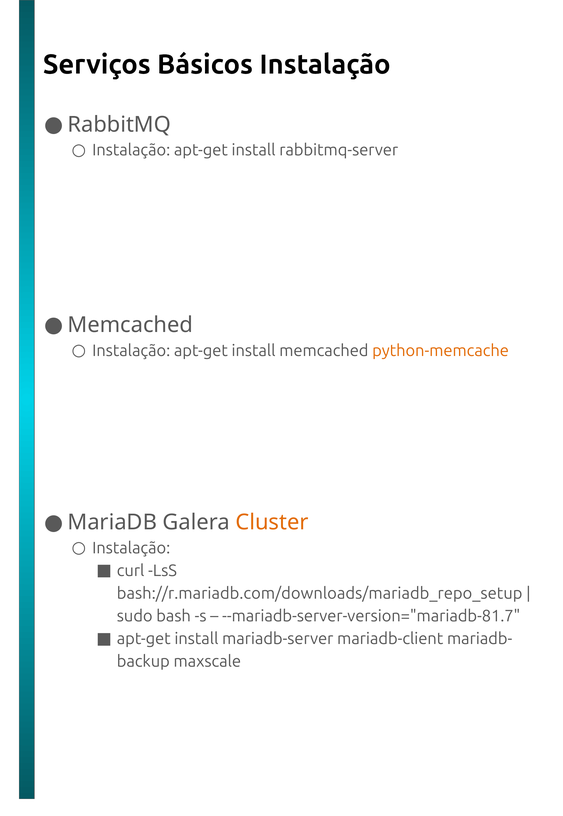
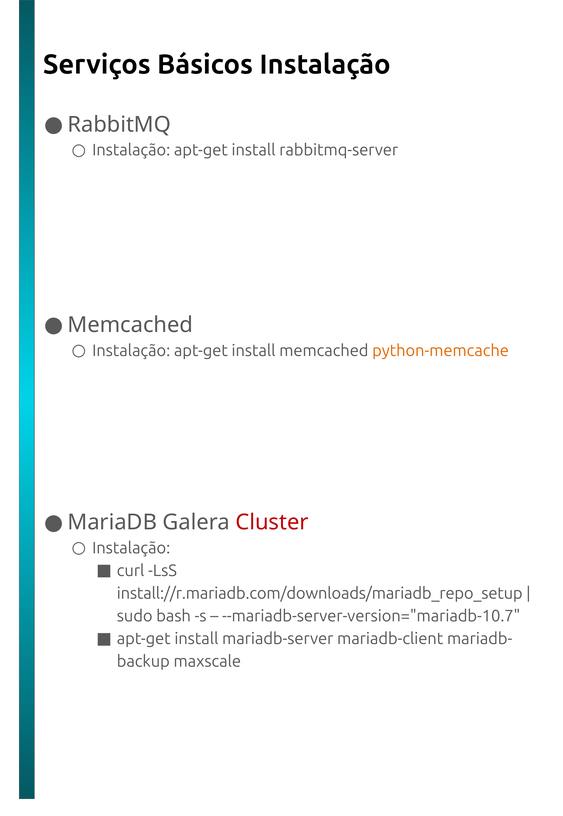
Cluster colour: orange -> red
bash://r.mariadb.com/downloads/mariadb_repo_setup: bash://r.mariadb.com/downloads/mariadb_repo_setup -> install://r.mariadb.com/downloads/mariadb_repo_setup
--mariadb-server-version="mariadb-81.7: --mariadb-server-version="mariadb-81.7 -> --mariadb-server-version="mariadb-10.7
